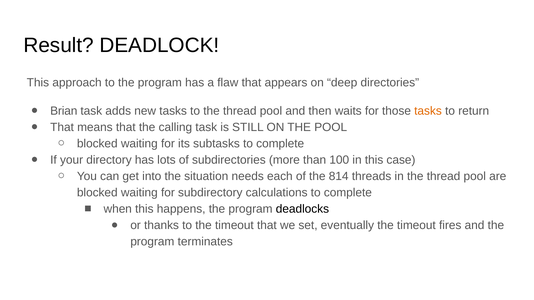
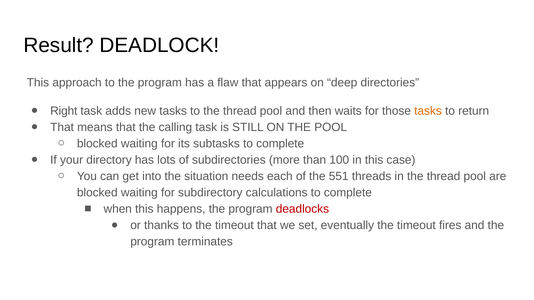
Brian: Brian -> Right
814: 814 -> 551
deadlocks colour: black -> red
